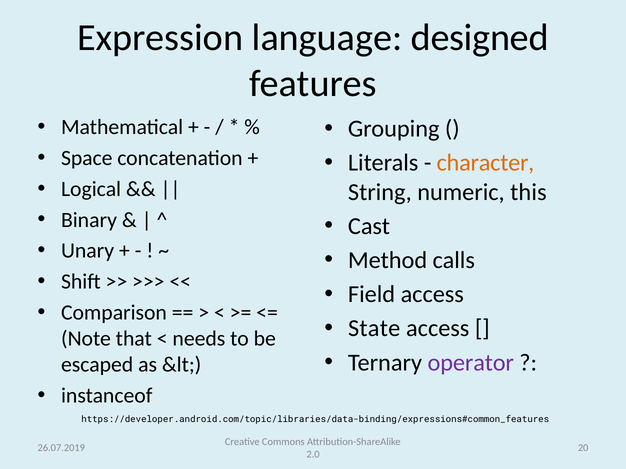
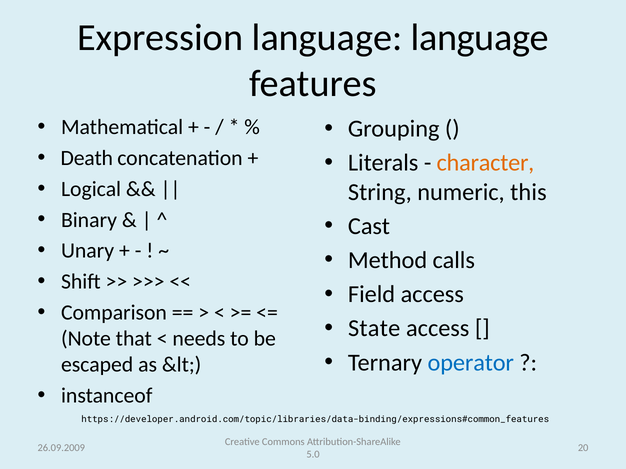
language designed: designed -> language
Space: Space -> Death
operator colour: purple -> blue
26.07.2019: 26.07.2019 -> 26.09.2009
2.0: 2.0 -> 5.0
